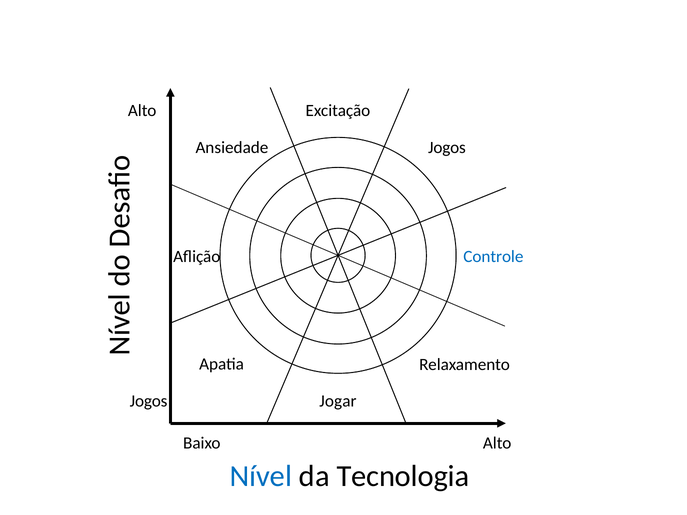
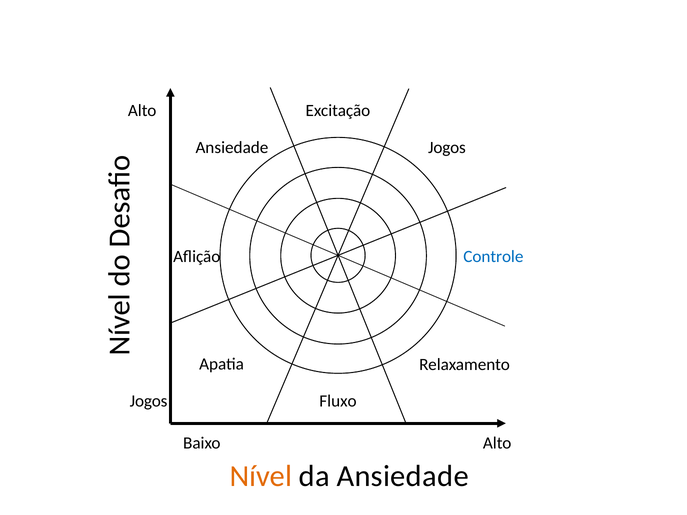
Jogar: Jogar -> Fluxo
Nível colour: blue -> orange
da Tecnologia: Tecnologia -> Ansiedade
